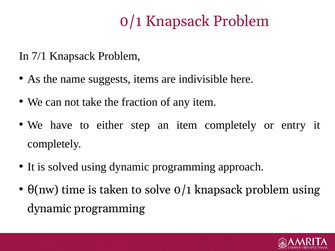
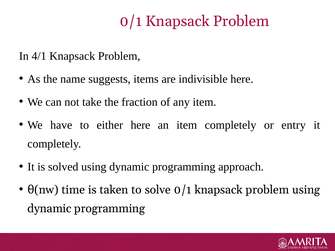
7/1: 7/1 -> 4/1
either step: step -> here
